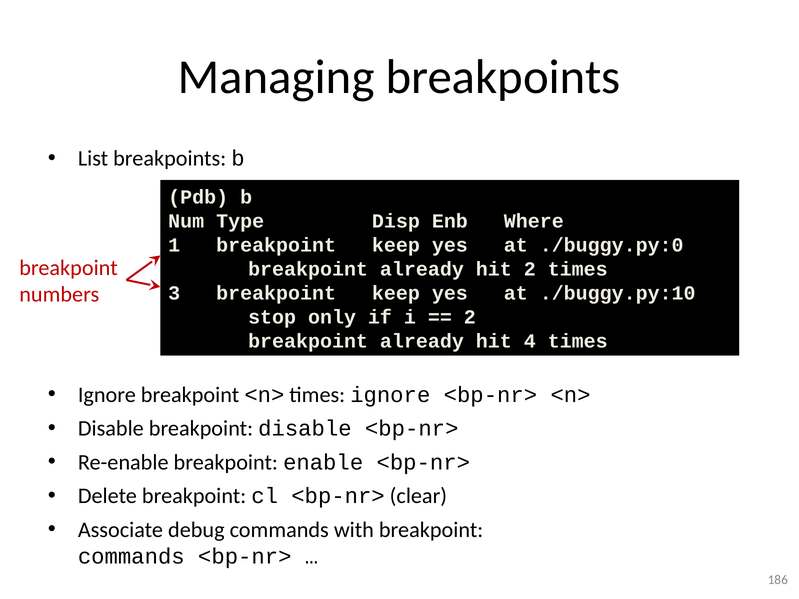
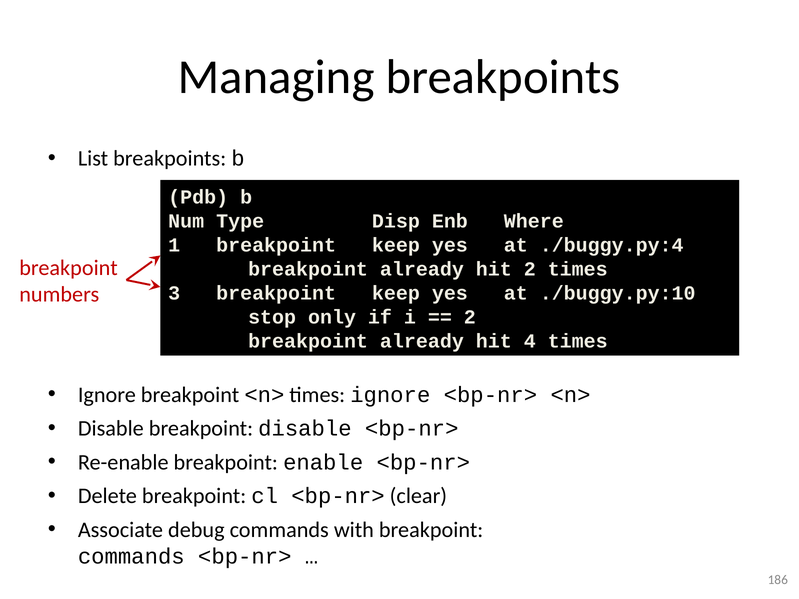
./buggy.py:0: ./buggy.py:0 -> ./buggy.py:4
